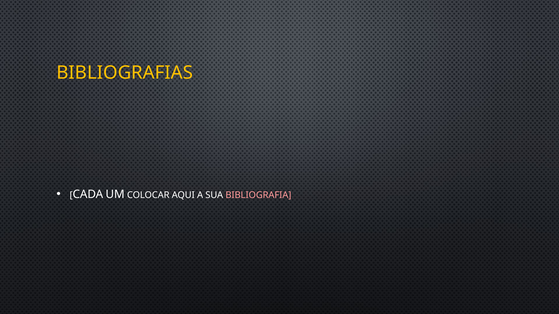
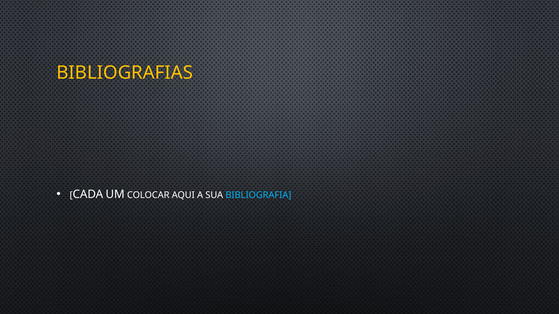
BIBLIOGRAFIA colour: pink -> light blue
